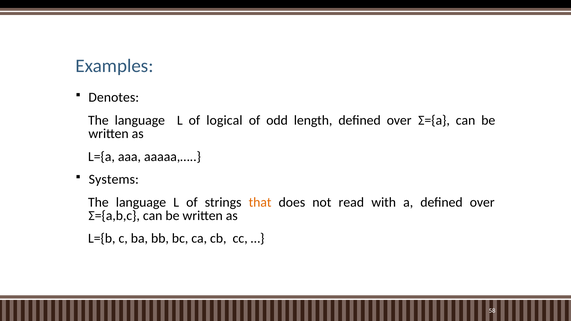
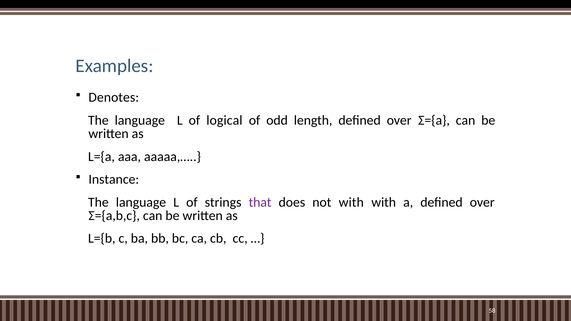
Systems: Systems -> Instance
that colour: orange -> purple
not read: read -> with
